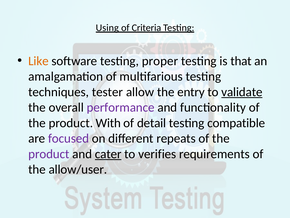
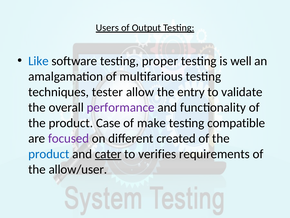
Using: Using -> Users
Criteria: Criteria -> Output
Like colour: orange -> blue
that: that -> well
validate underline: present -> none
With: With -> Case
detail: detail -> make
repeats: repeats -> created
product at (49, 154) colour: purple -> blue
